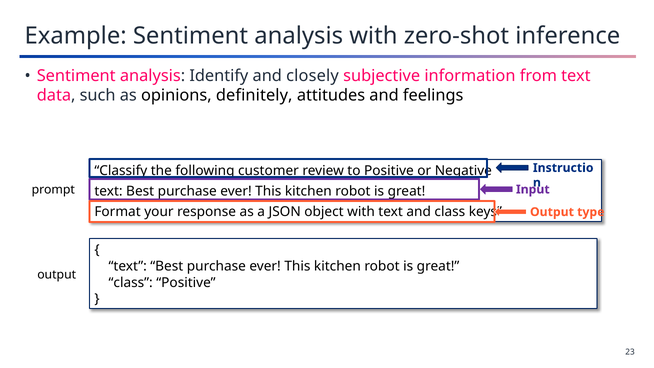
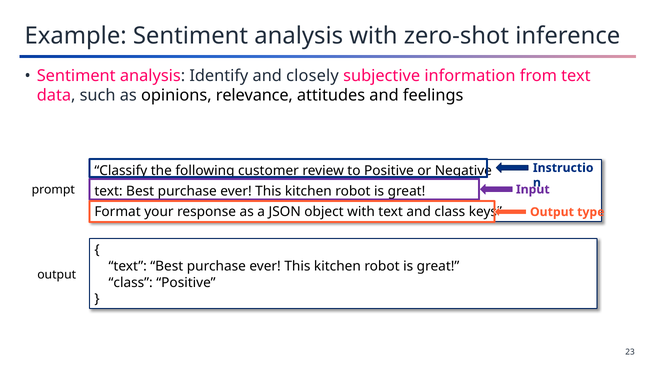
definitely: definitely -> relevance
